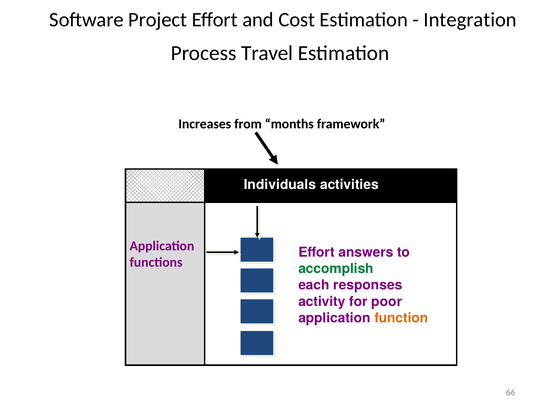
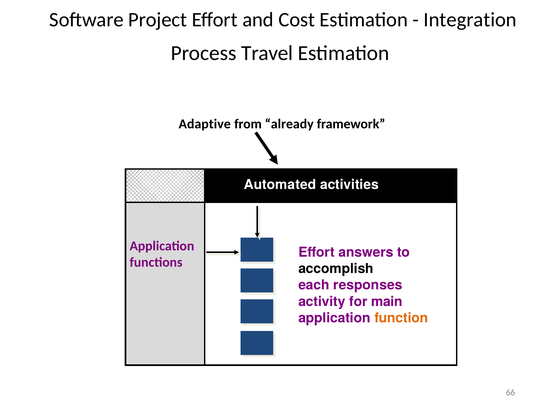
Increases: Increases -> Adaptive
months: months -> already
Individuals: Individuals -> Automated
accomplish colour: green -> black
poor: poor -> main
